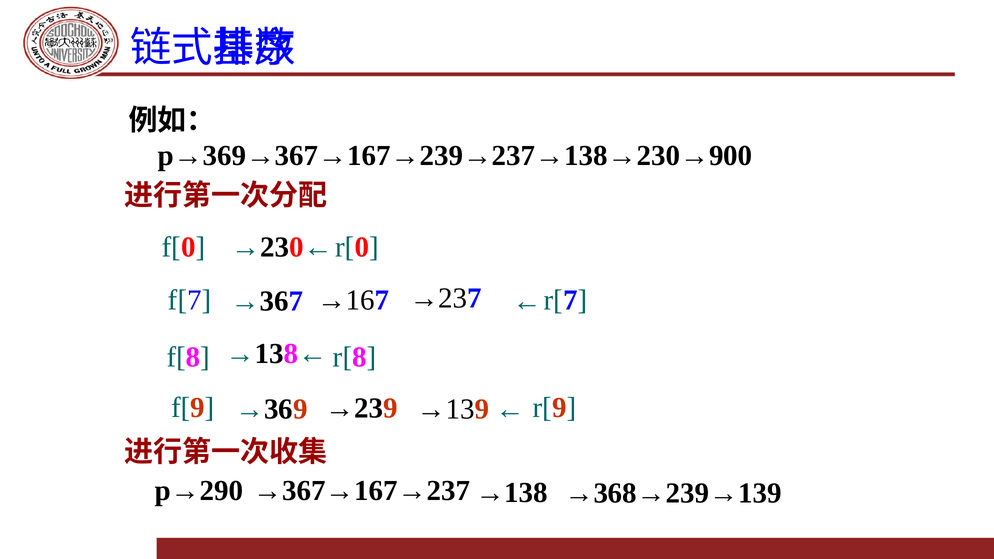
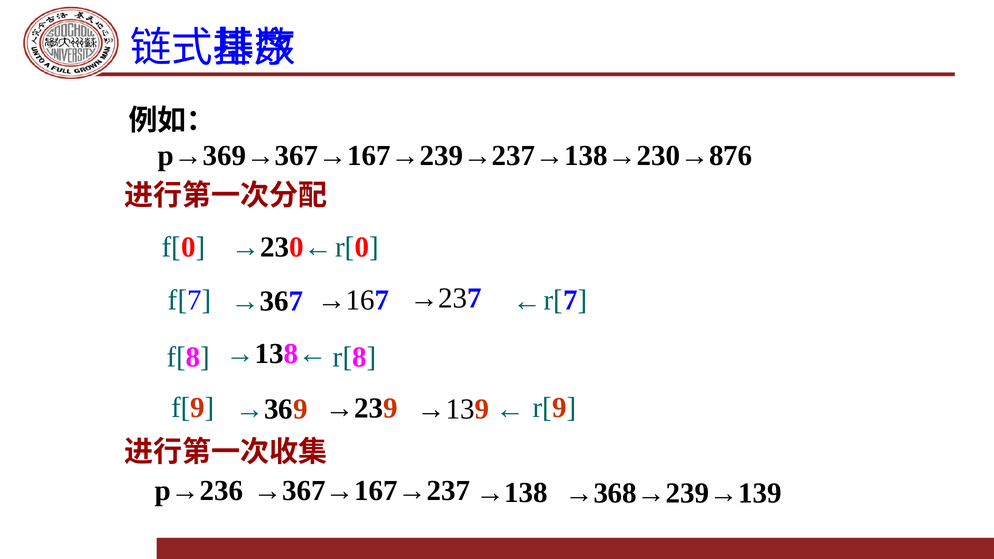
p→369→367→167→239→237→138→230→900: p→369→367→167→239→237→138→230→900 -> p→369→367→167→239→237→138→230→876
p→290: p→290 -> p→236
